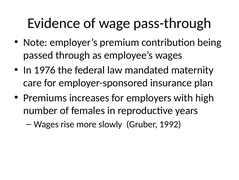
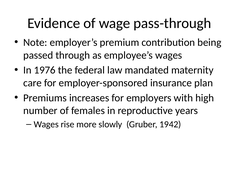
1992: 1992 -> 1942
